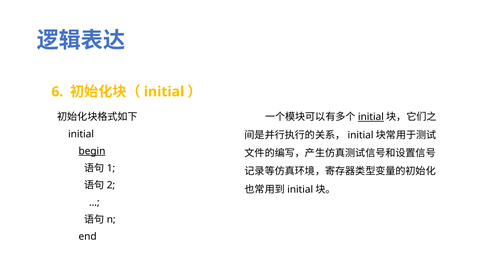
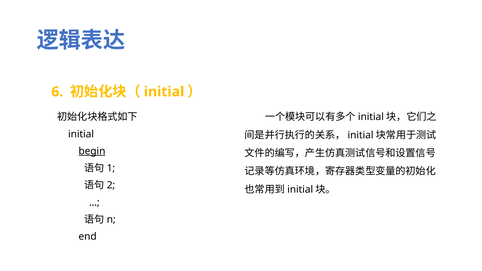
initial at (371, 117) underline: present -> none
